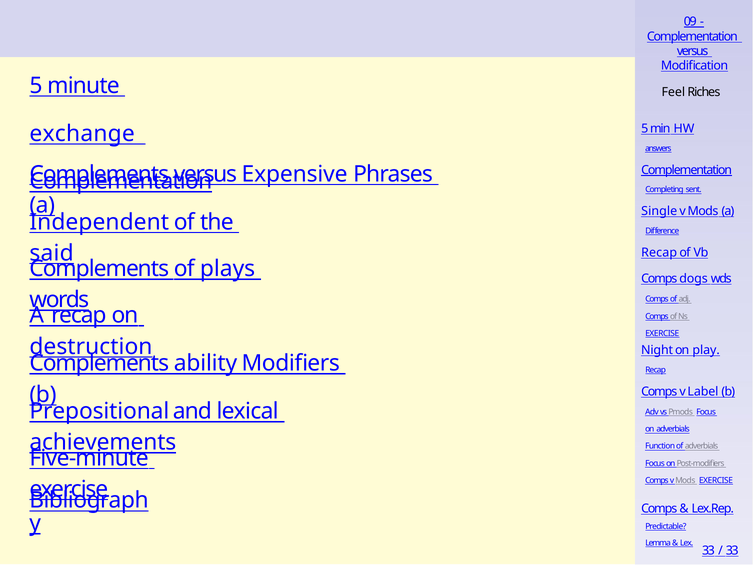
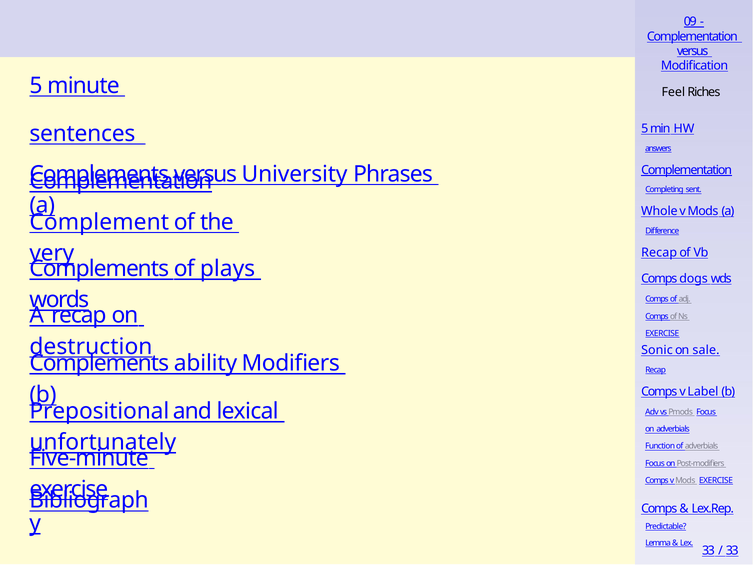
exchange: exchange -> sentences
Expensive: Expensive -> University
Single: Single -> Whole
Independent: Independent -> Complement
said: said -> very
Night: Night -> Sonic
play: play -> sale
achievements: achievements -> unfortunately
